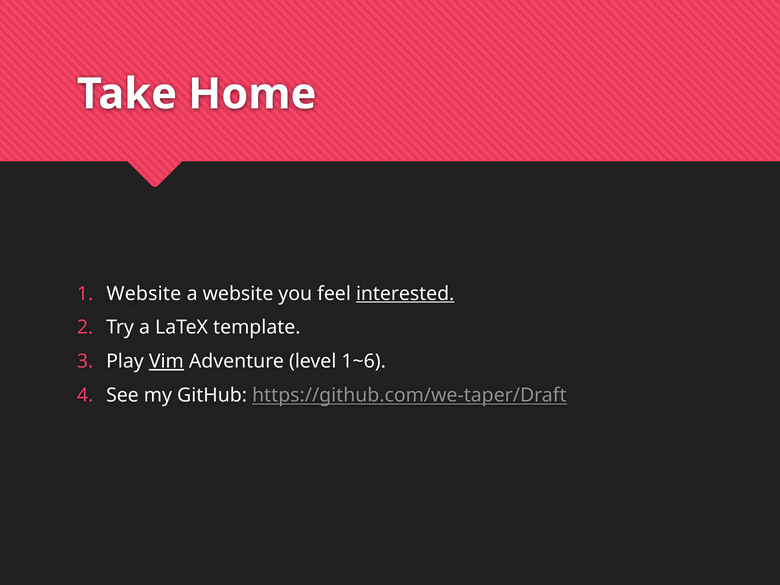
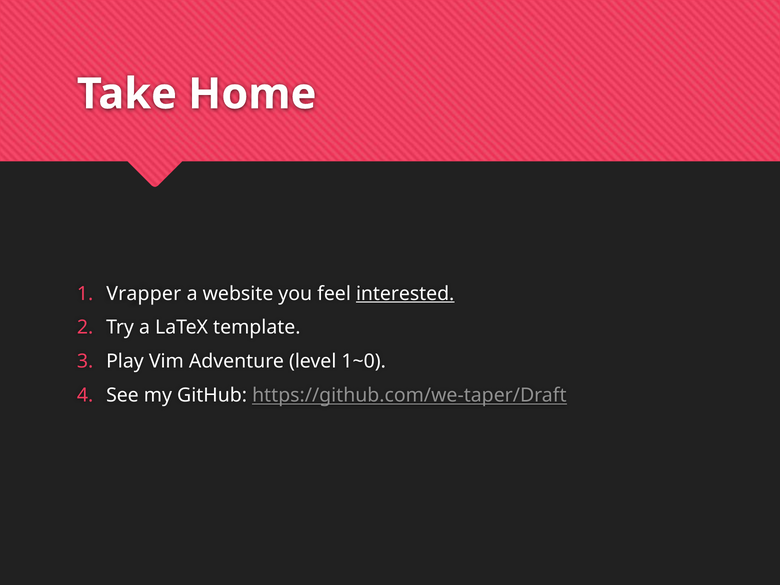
Website at (144, 294): Website -> Vrapper
Vim underline: present -> none
1~6: 1~6 -> 1~0
